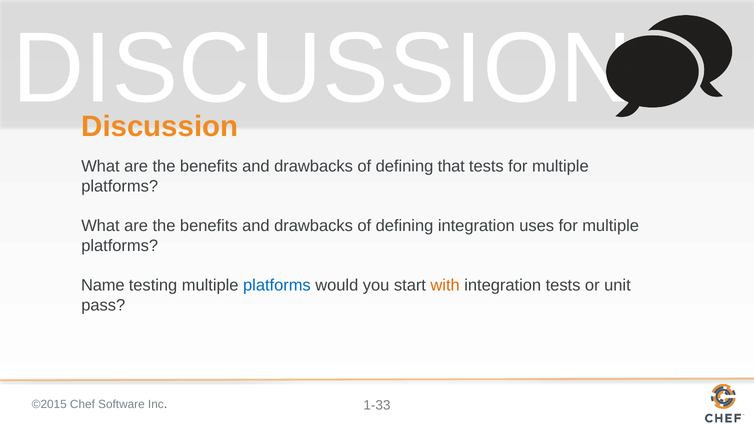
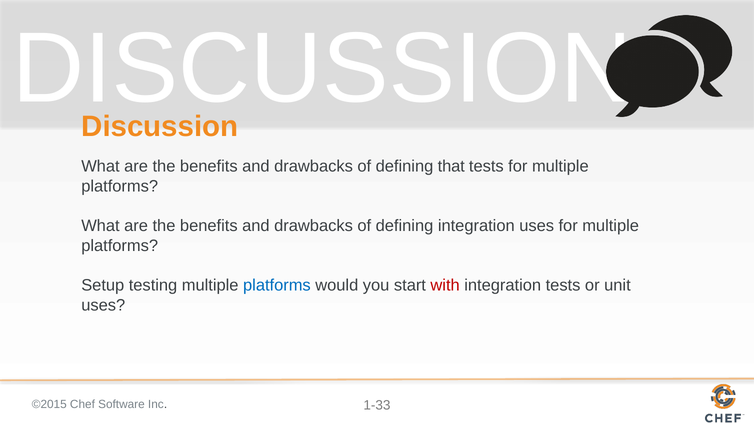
Name: Name -> Setup
with colour: orange -> red
pass at (103, 305): pass -> uses
